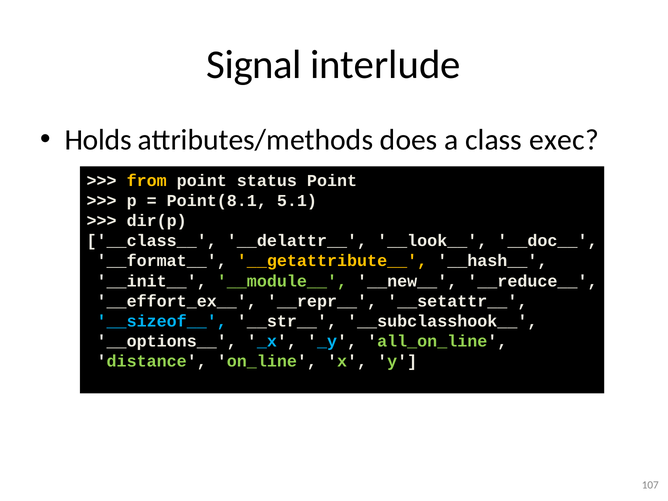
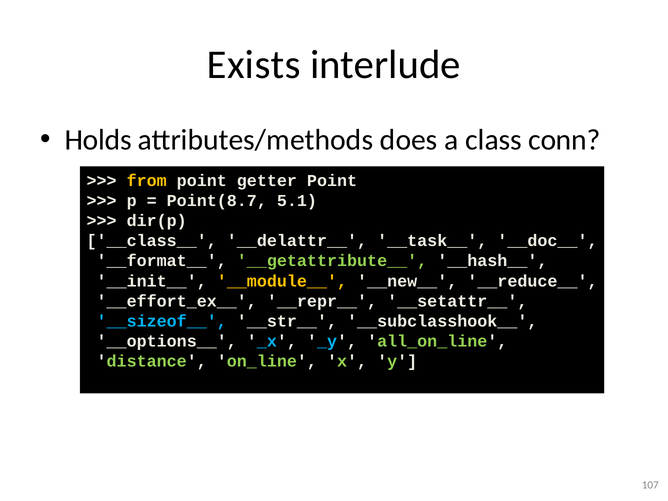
Signal: Signal -> Exists
exec: exec -> conn
status: status -> getter
Point(8.1: Point(8.1 -> Point(8.7
__look__: __look__ -> __task__
__getattribute__ colour: yellow -> light green
__module__ colour: light green -> yellow
